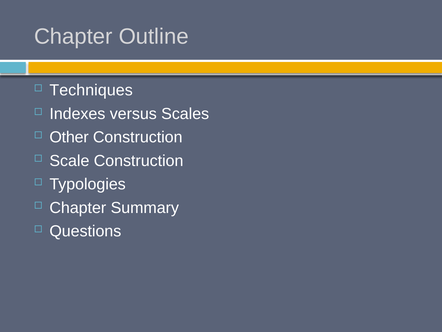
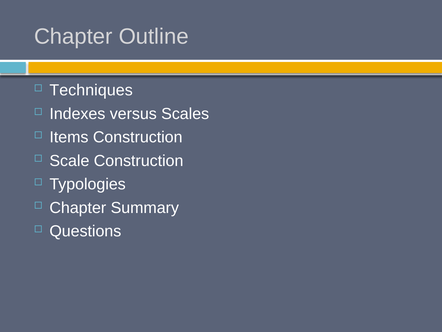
Other: Other -> Items
